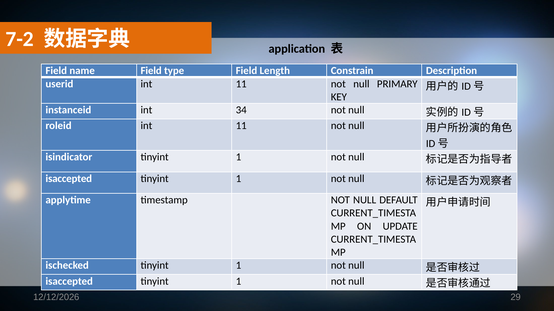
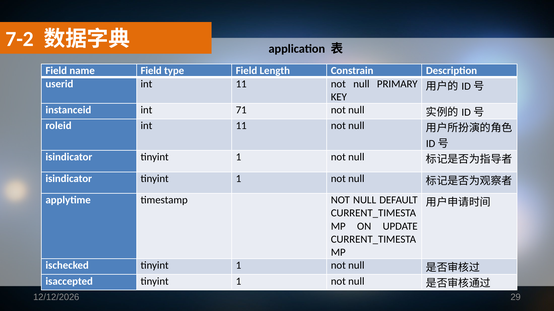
34: 34 -> 71
isaccepted at (69, 179): isaccepted -> isindicator
